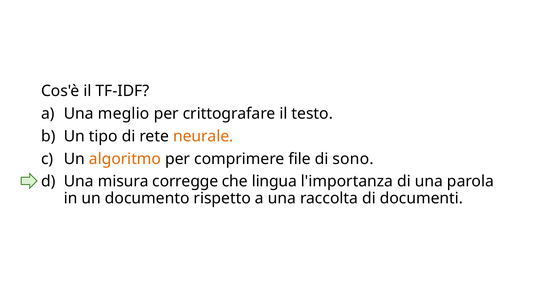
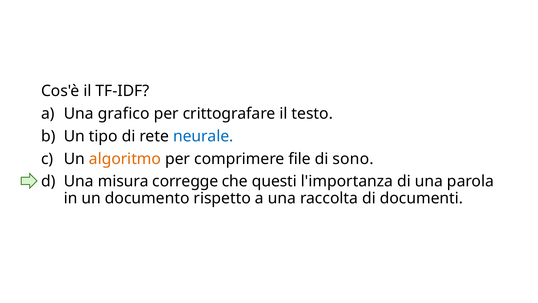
meglio: meglio -> grafico
neurale colour: orange -> blue
lingua: lingua -> questi
